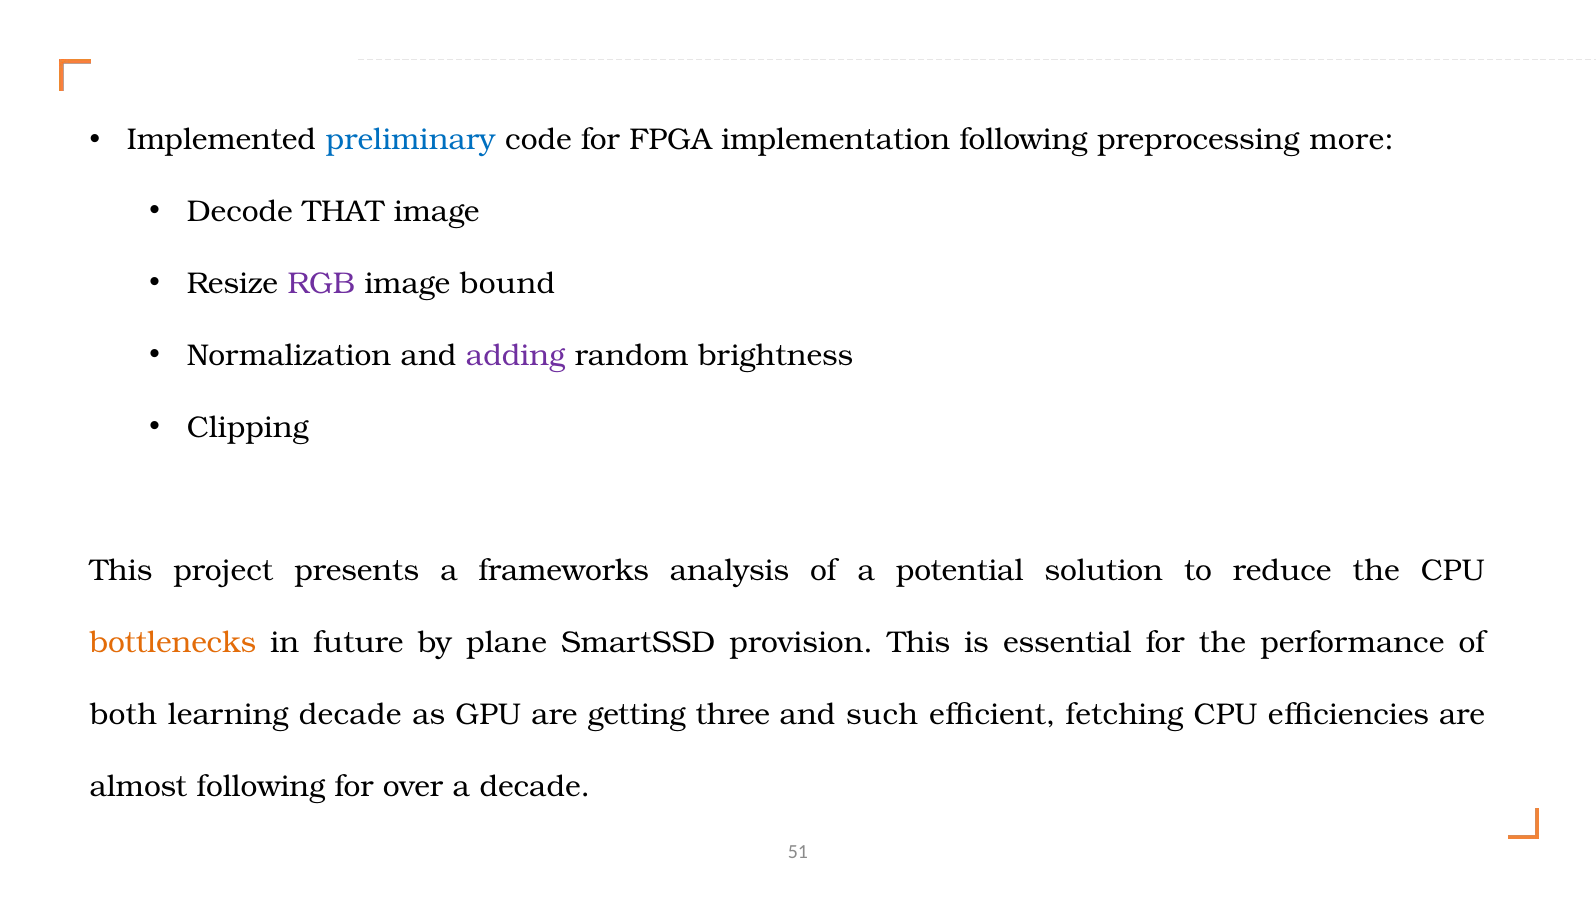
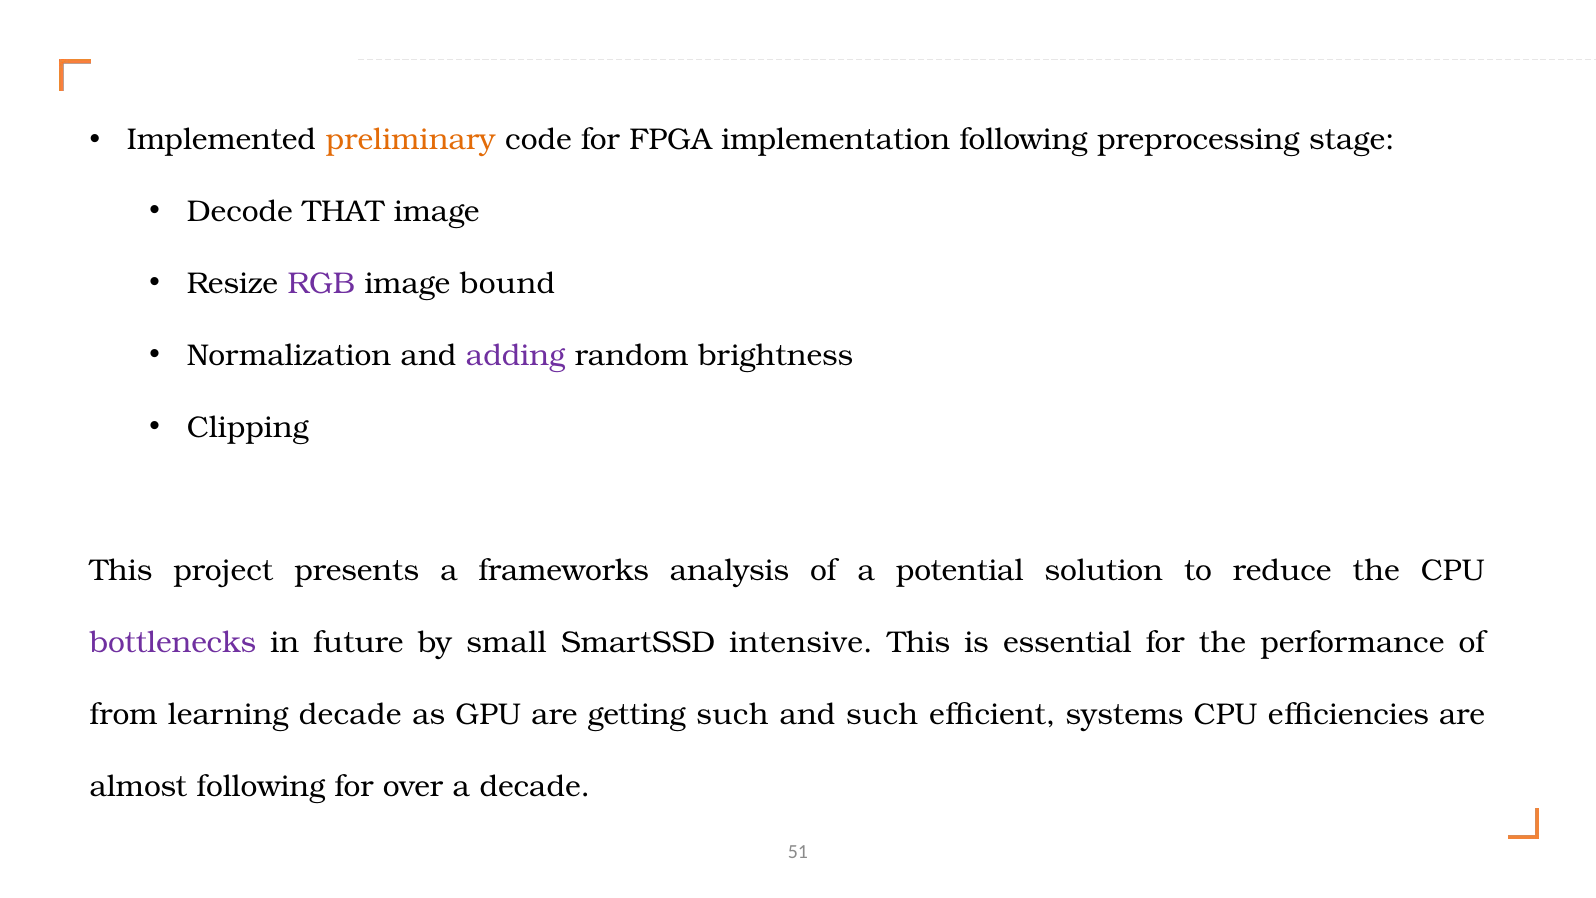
preliminary colour: blue -> orange
more: more -> stage
bottlenecks colour: orange -> purple
plane: plane -> small
provision: provision -> intensive
both: both -> from
getting three: three -> such
fetching: fetching -> systems
